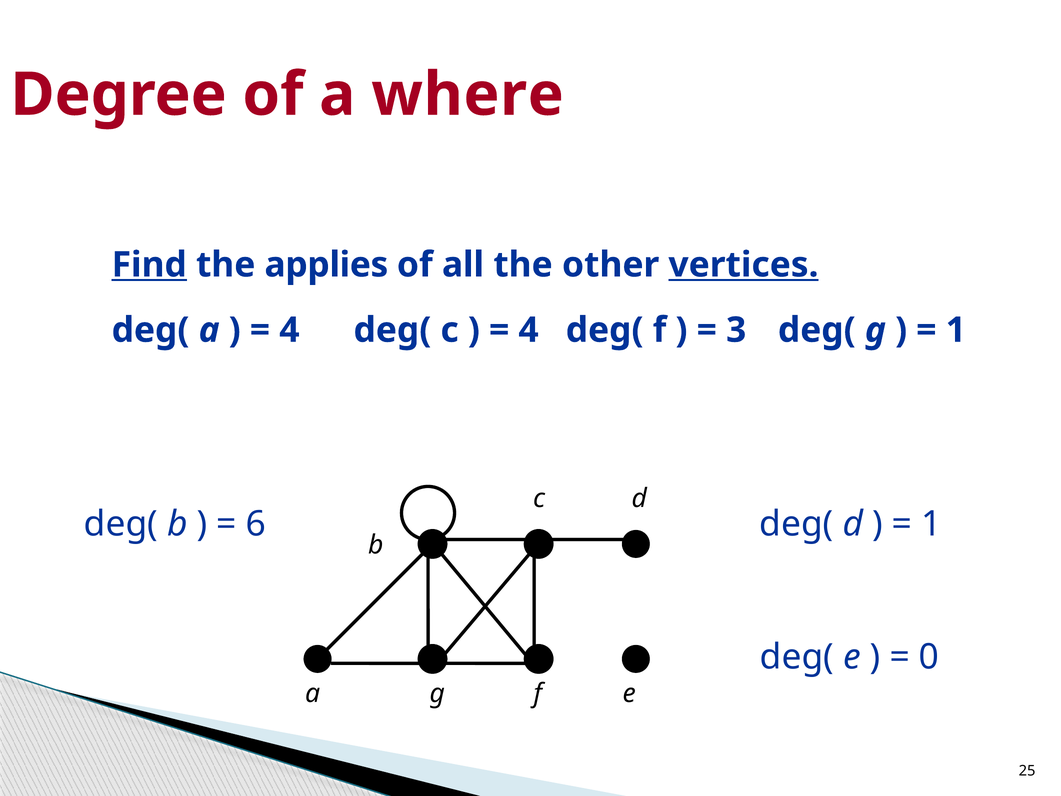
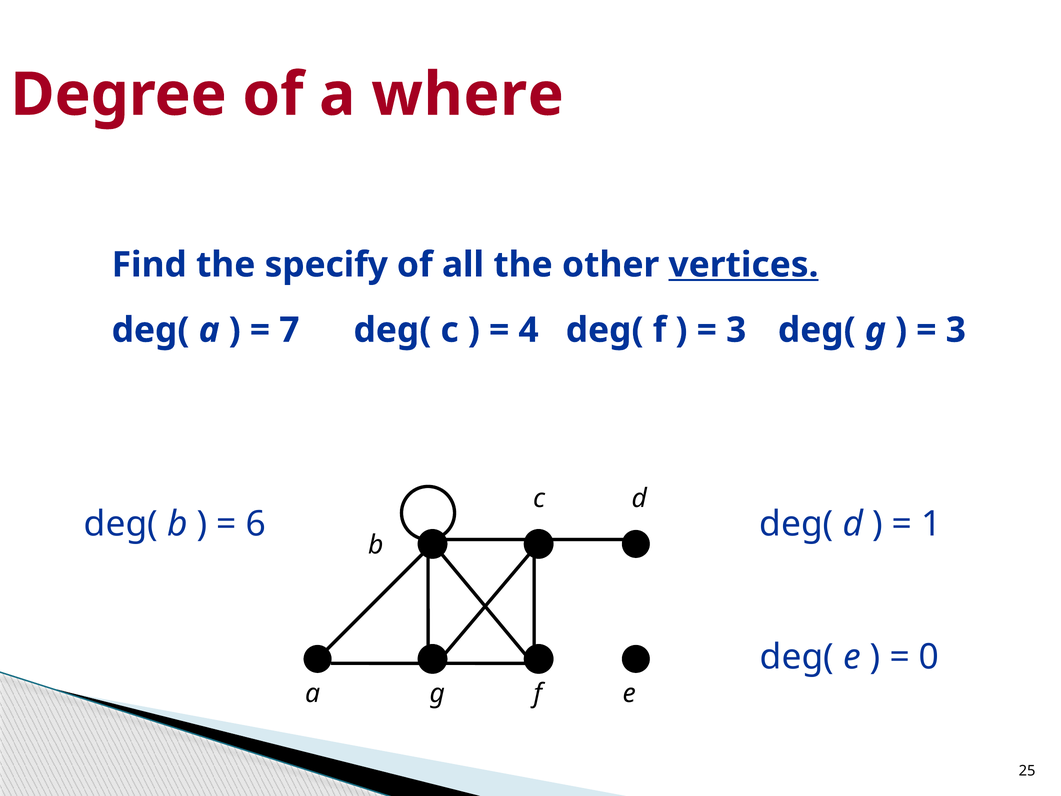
Find underline: present -> none
applies: applies -> specify
4 at (289, 330): 4 -> 7
1 at (956, 330): 1 -> 3
